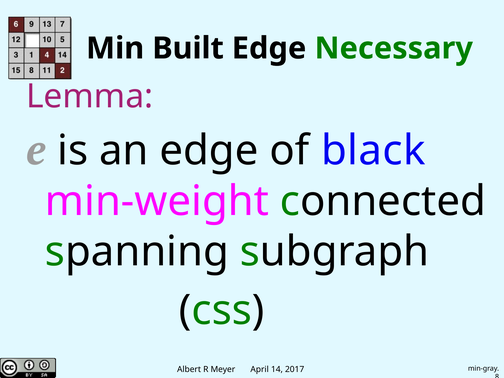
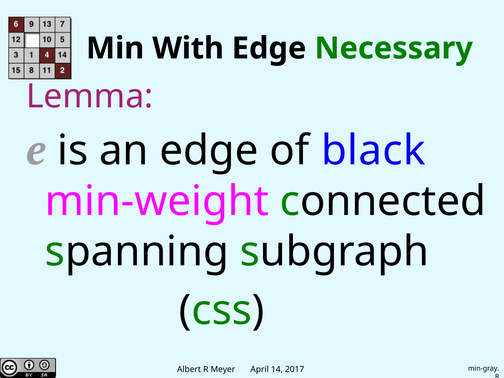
Built: Built -> With
